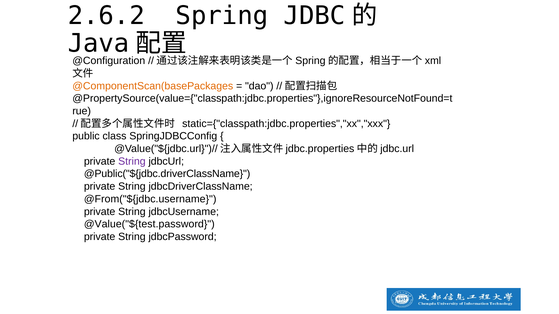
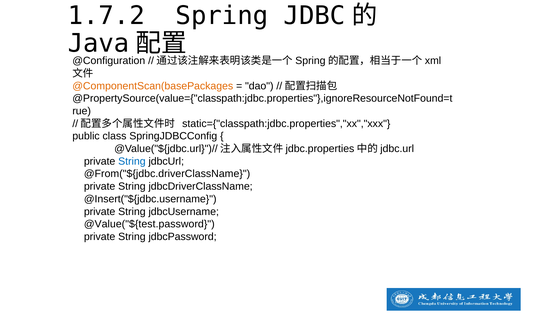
2.6.2: 2.6.2 -> 1.7.2
String at (132, 162) colour: purple -> blue
@Public("${jdbc.driverClassName: @Public("${jdbc.driverClassName -> @From("${jdbc.driverClassName
@From("${jdbc.username: @From("${jdbc.username -> @Insert("${jdbc.username
